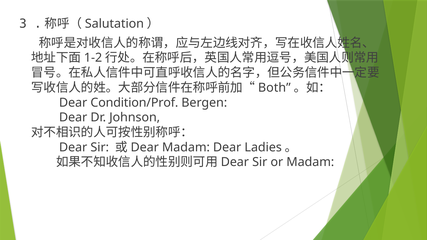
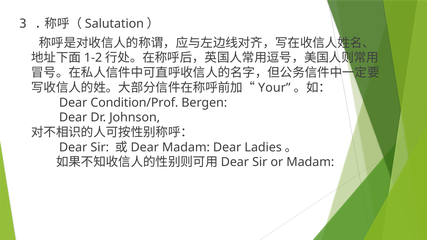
Both: Both -> Your
